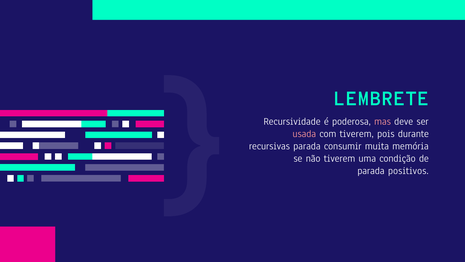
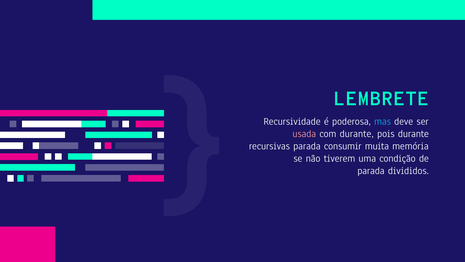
mas colour: pink -> light blue
com tiverem: tiverem -> durante
positivos: positivos -> divididos
